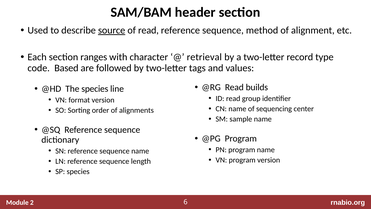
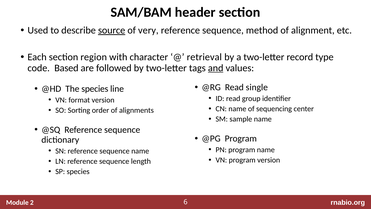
of read: read -> very
ranges: ranges -> region
and underline: none -> present
builds: builds -> single
